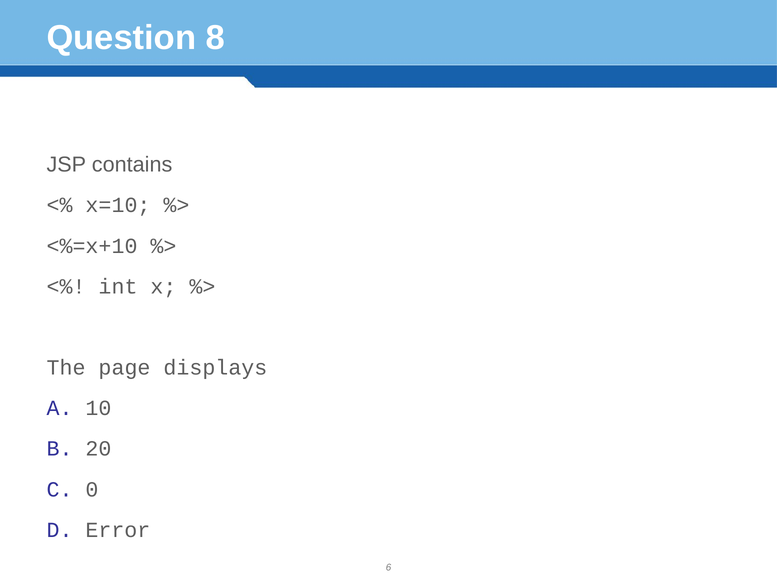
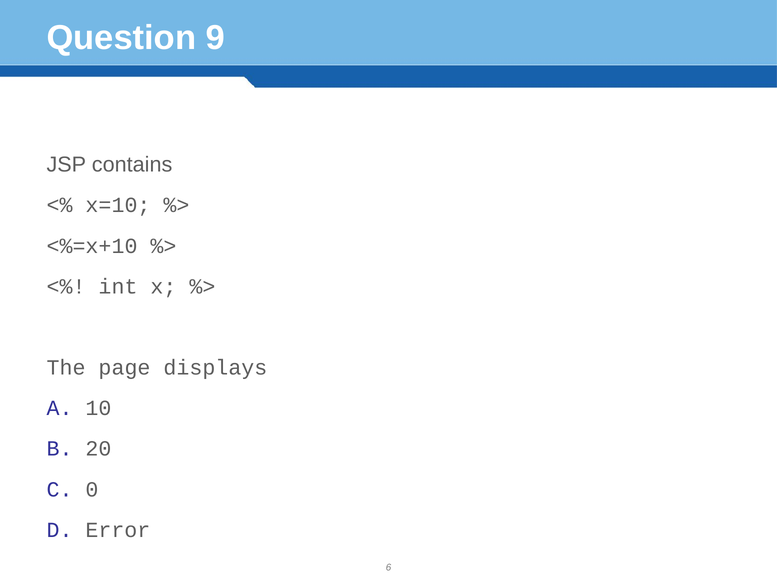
8: 8 -> 9
